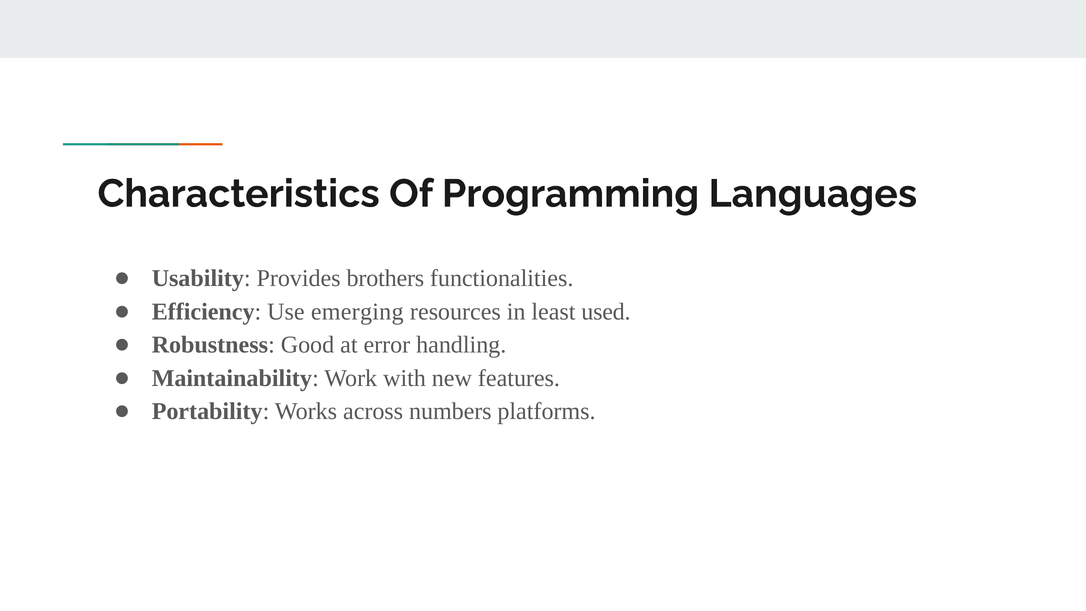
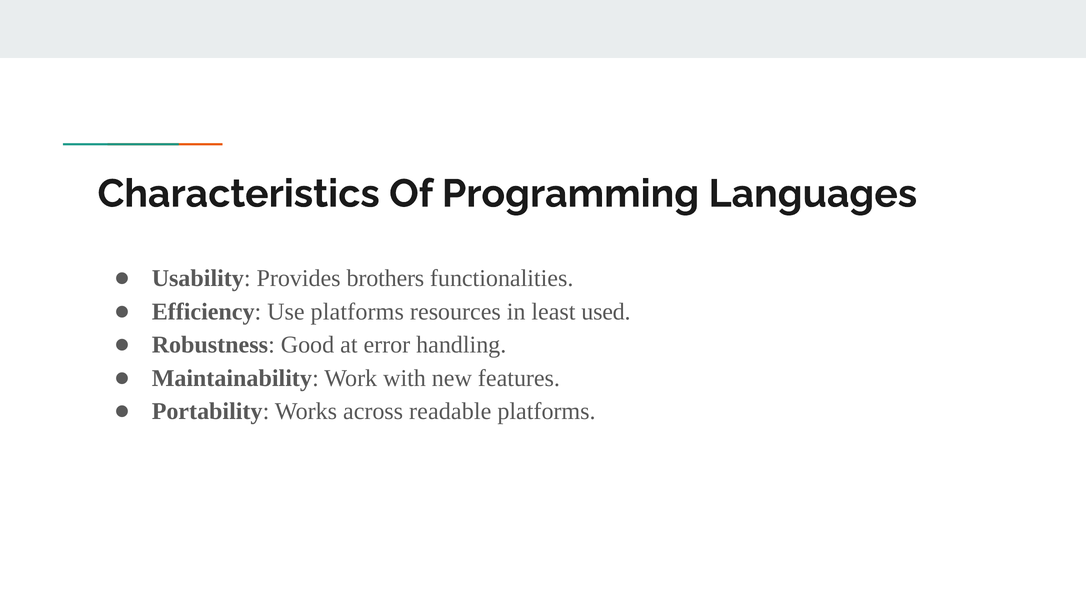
Use emerging: emerging -> platforms
numbers: numbers -> readable
